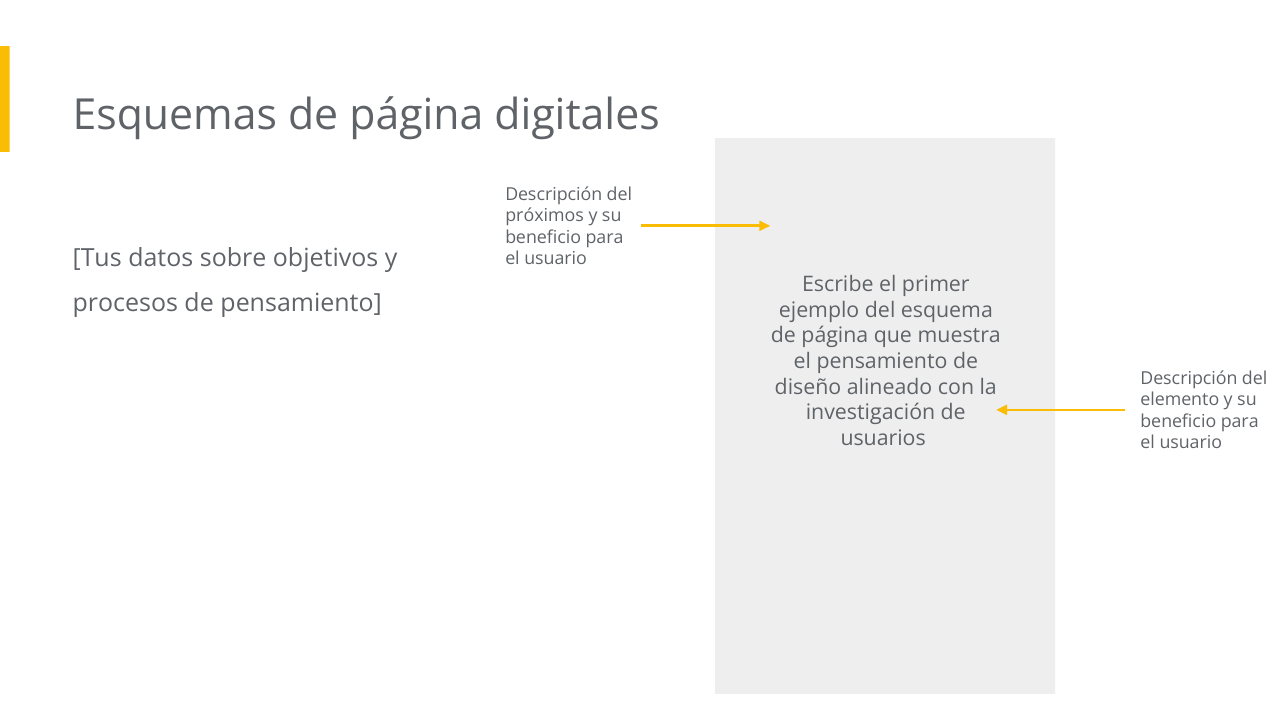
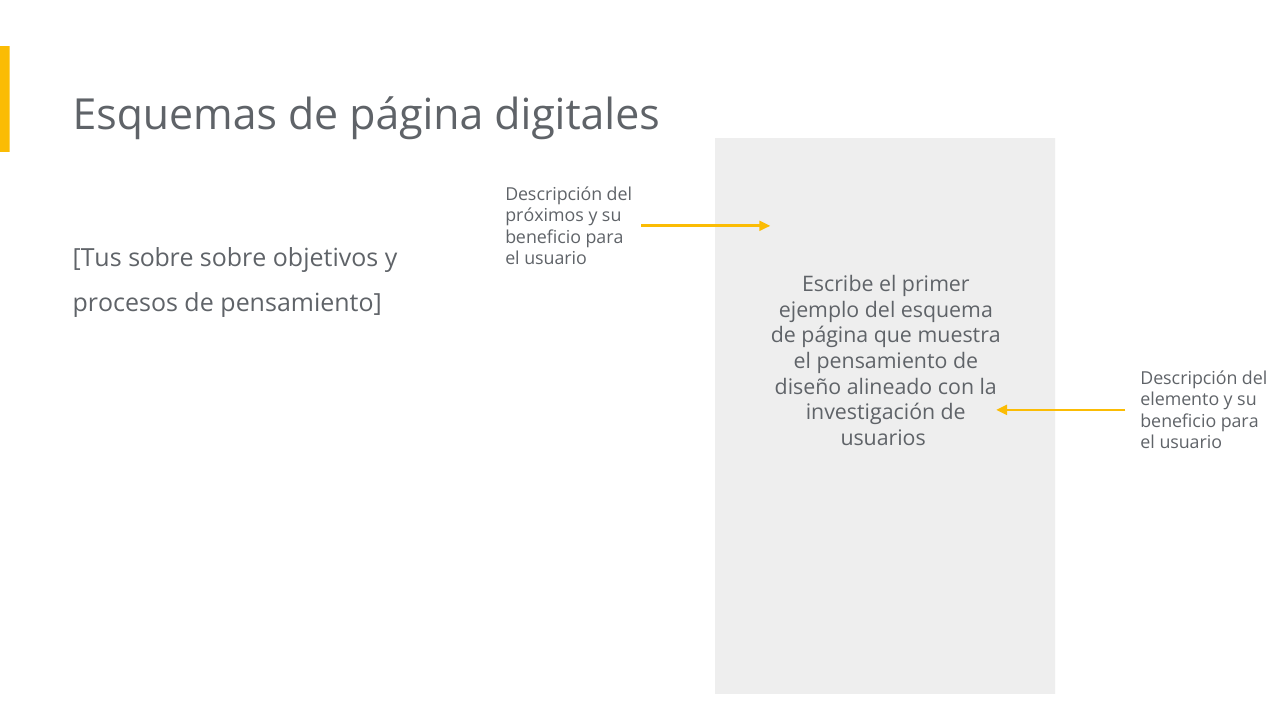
Tus datos: datos -> sobre
